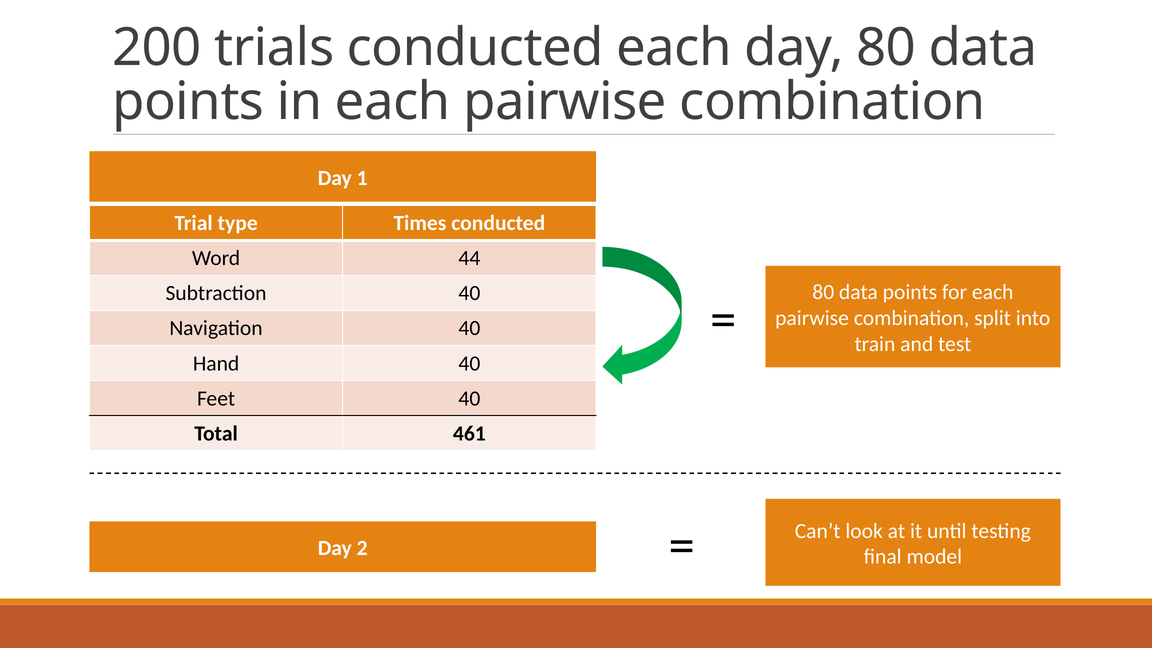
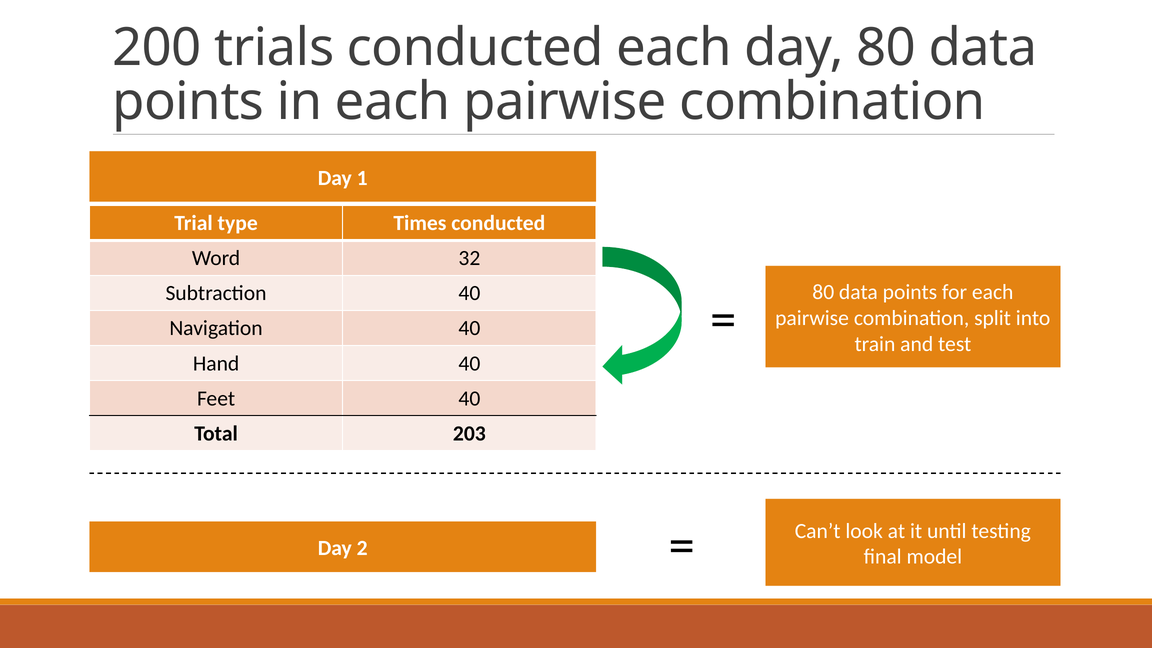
44: 44 -> 32
461: 461 -> 203
